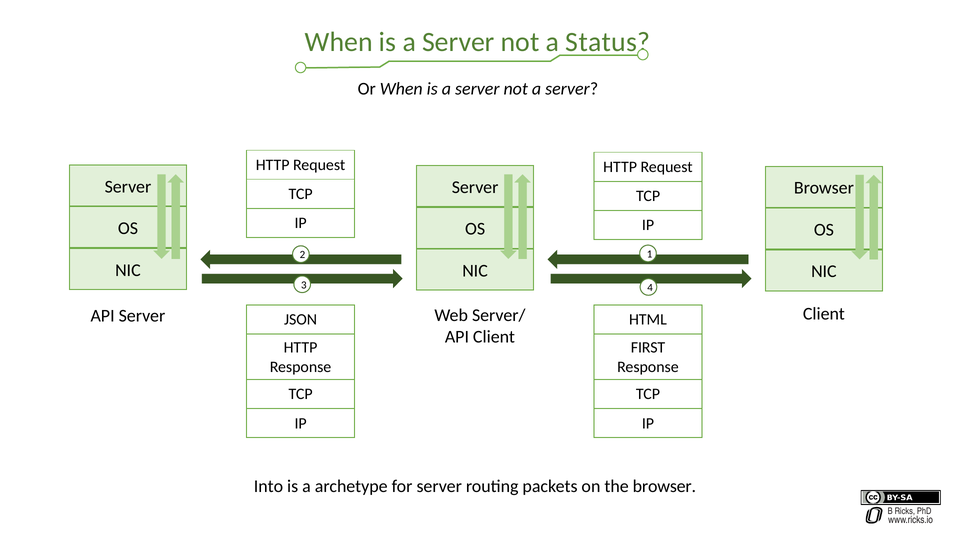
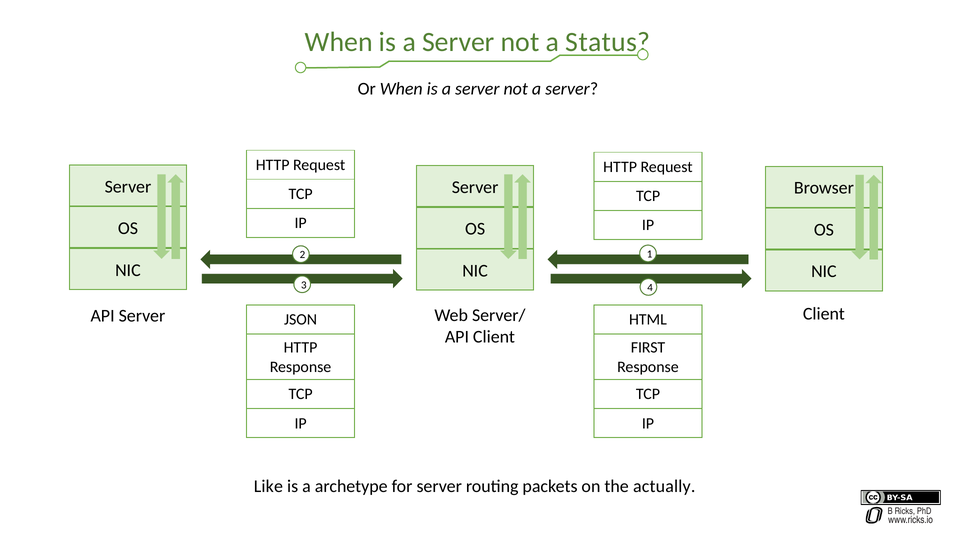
Into: Into -> Like
the browser: browser -> actually
